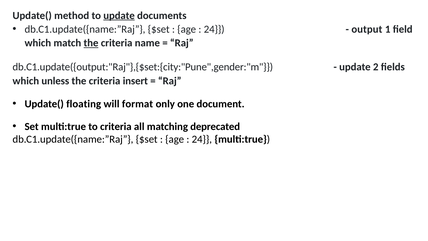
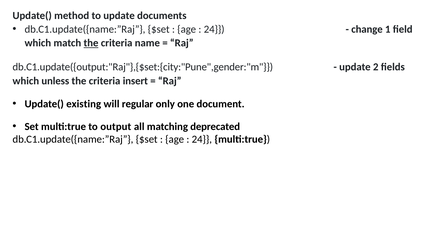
update at (119, 15) underline: present -> none
output: output -> change
floating: floating -> existing
format: format -> regular
to criteria: criteria -> output
